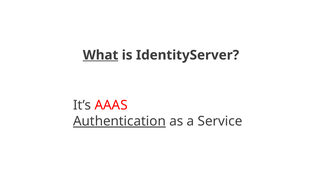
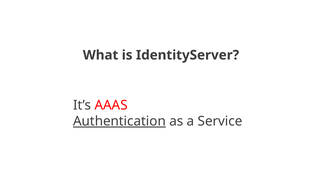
What underline: present -> none
